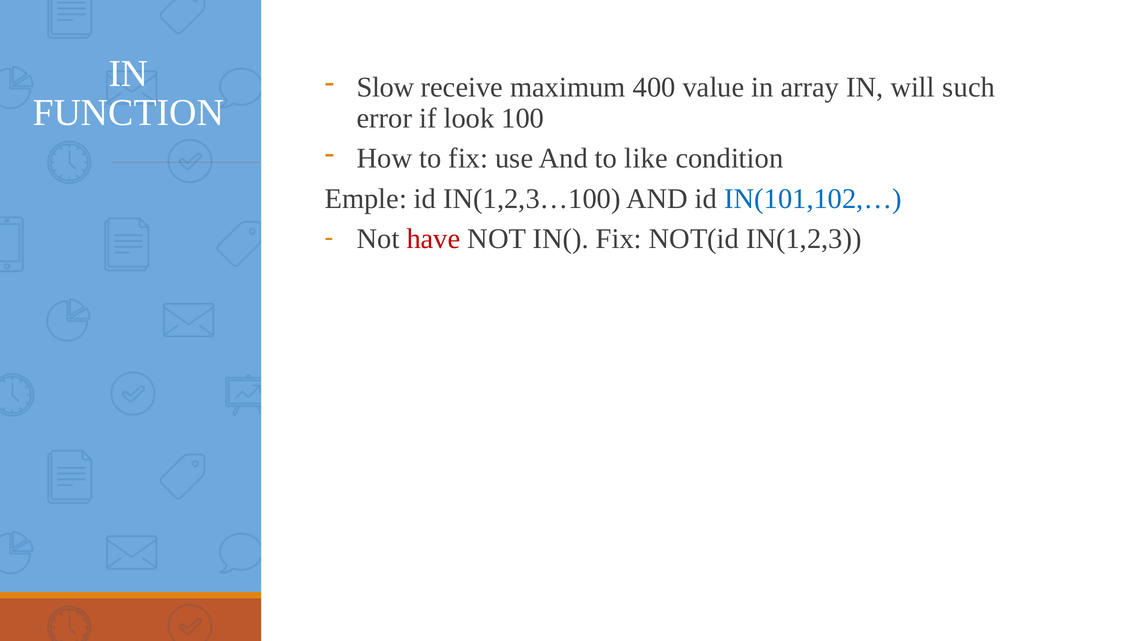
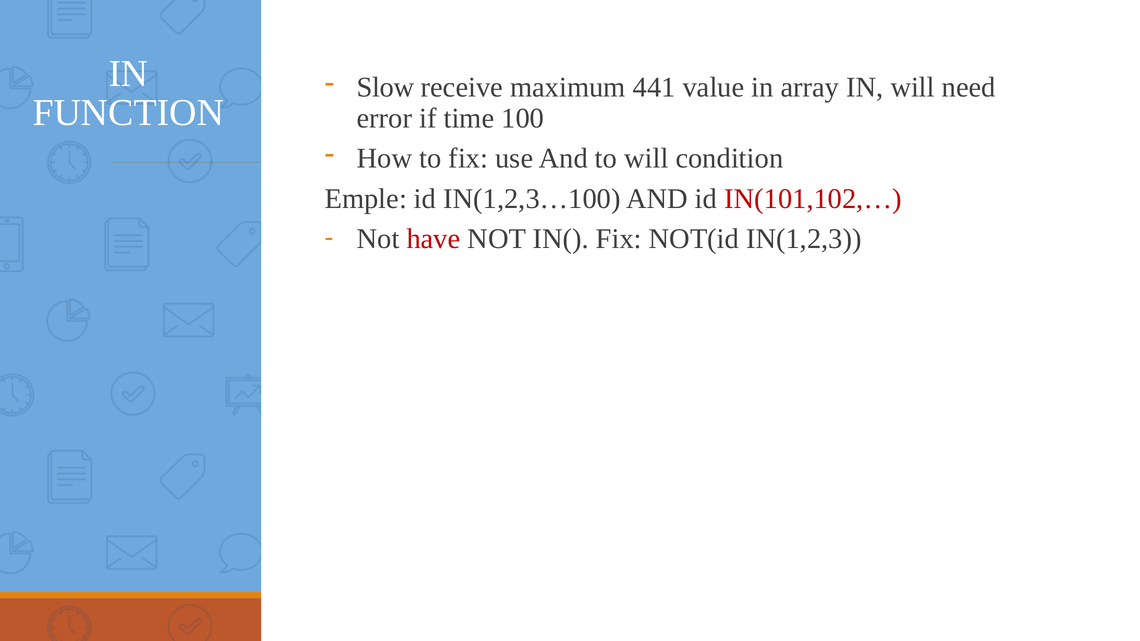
400: 400 -> 441
such: such -> need
look: look -> time
to like: like -> will
IN(101,102,… colour: blue -> red
